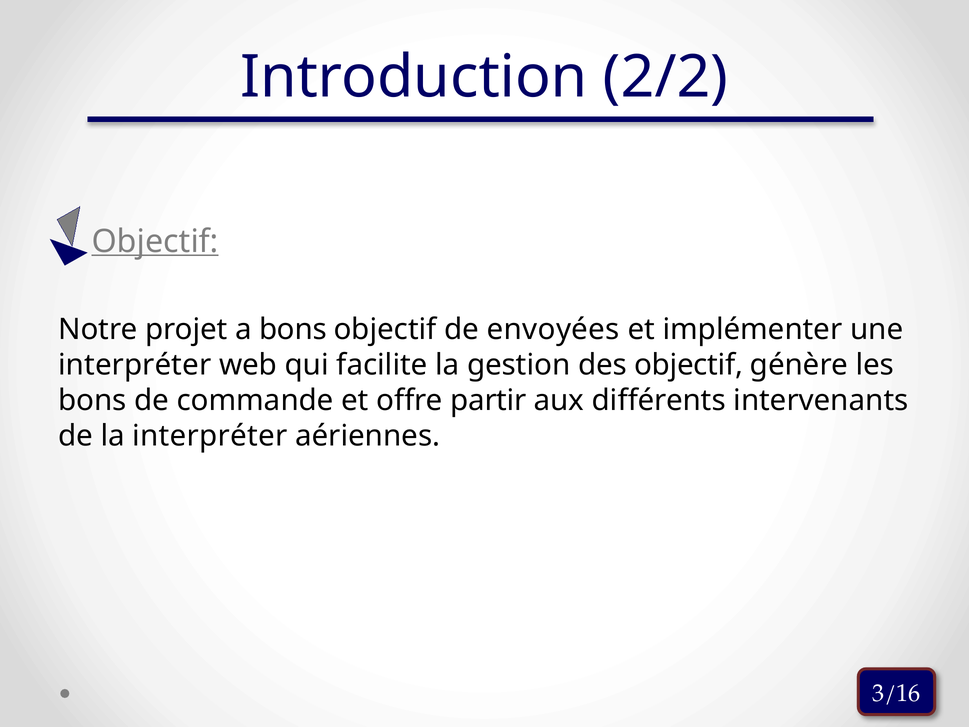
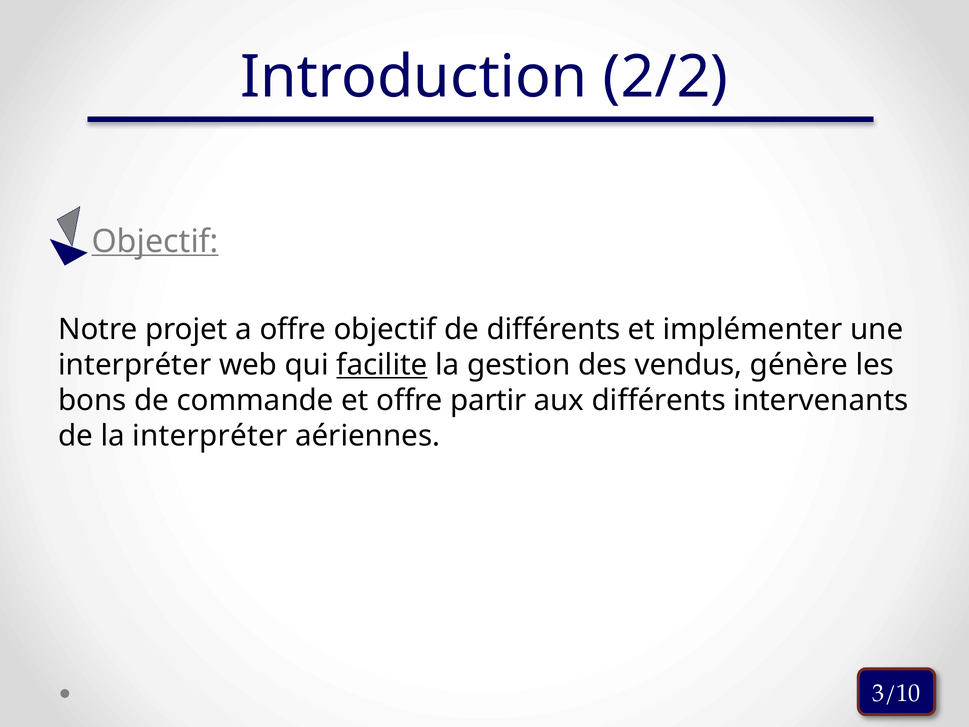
a bons: bons -> offre
de envoyées: envoyées -> différents
facilite underline: none -> present
des objectif: objectif -> vendus
3/16: 3/16 -> 3/10
